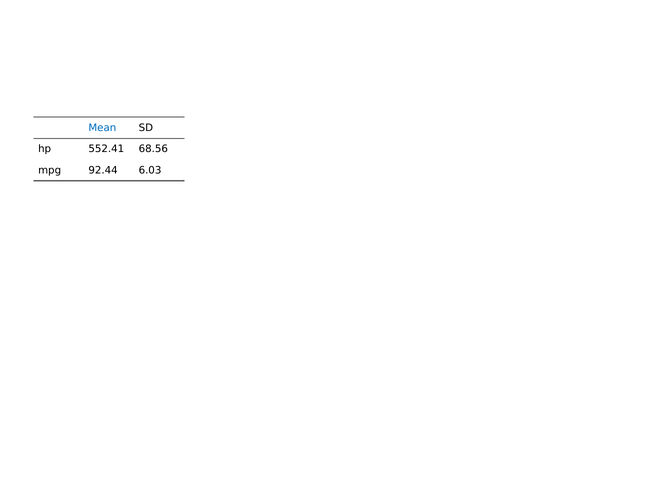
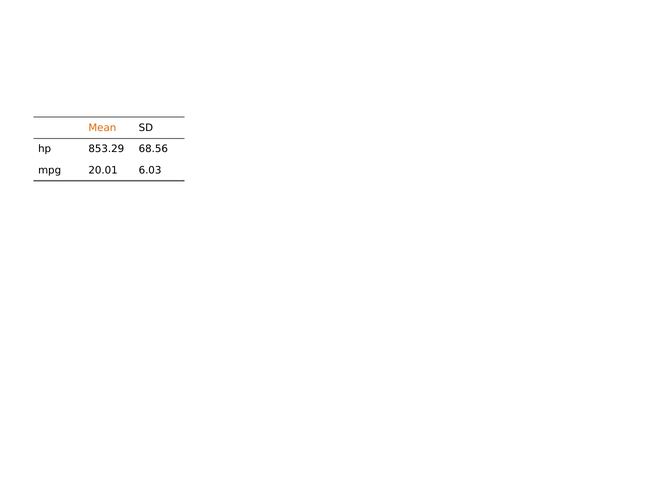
Mean colour: blue -> orange
552.41: 552.41 -> 853.29
92.44: 92.44 -> 20.01
